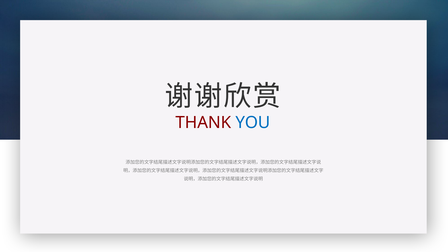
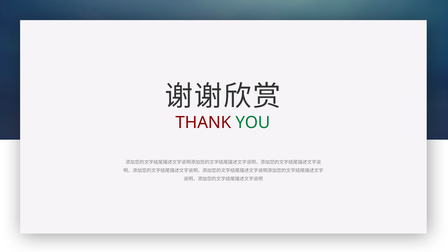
YOU colour: blue -> green
